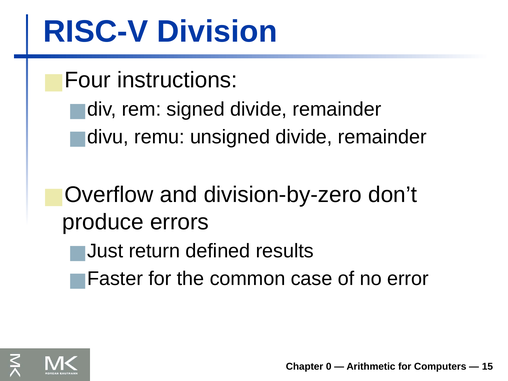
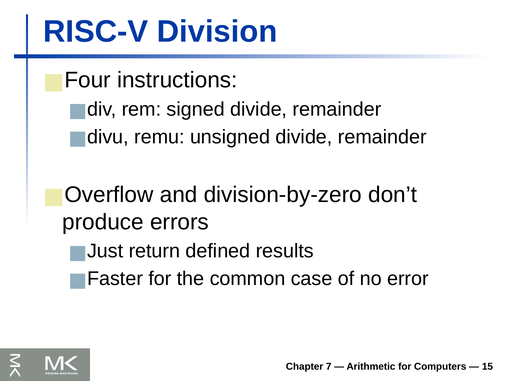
0: 0 -> 7
